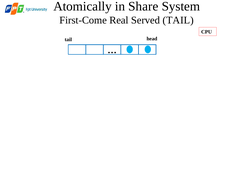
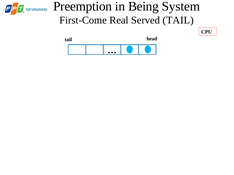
Atomically: Atomically -> Preemption
Share: Share -> Being
